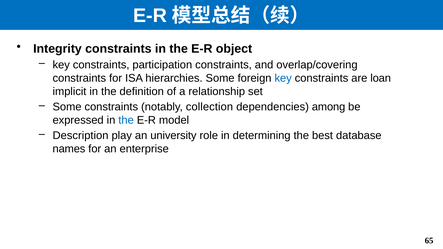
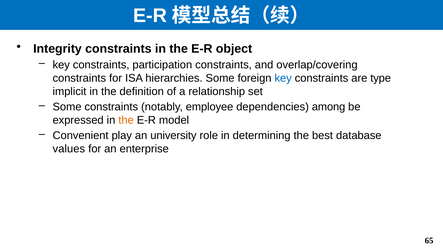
loan: loan -> type
collection: collection -> employee
the at (126, 120) colour: blue -> orange
Description: Description -> Convenient
names: names -> values
